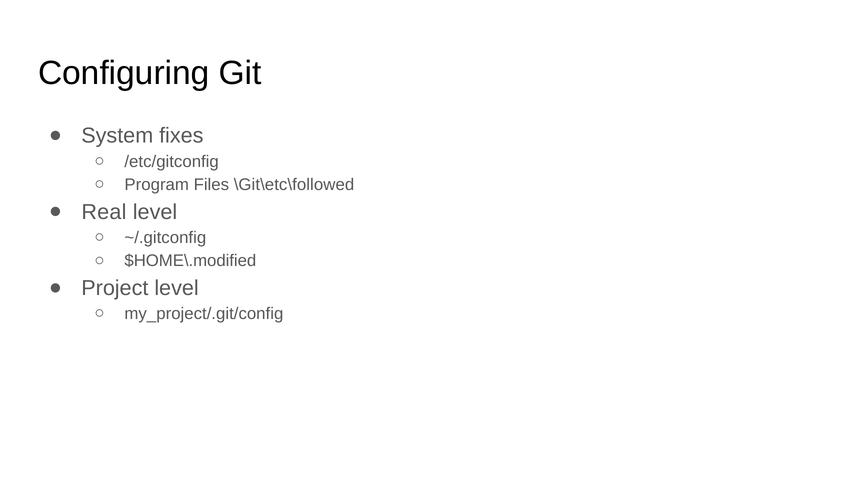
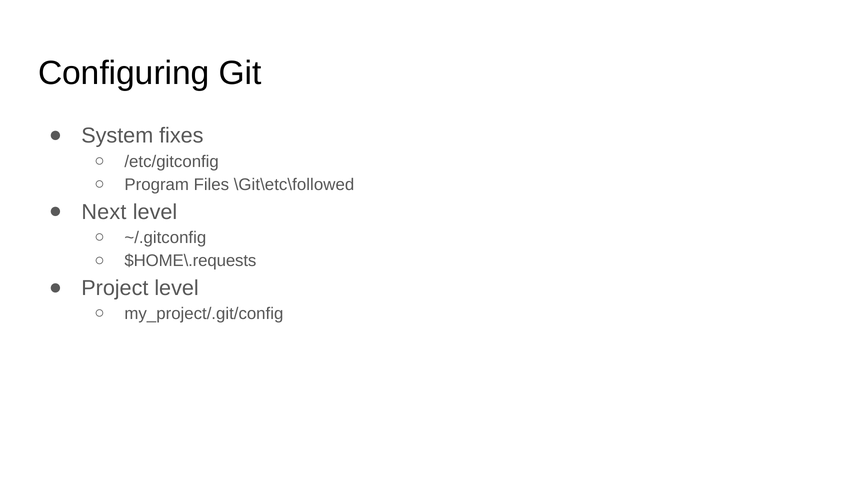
Real: Real -> Next
$HOME\.modified: $HOME\.modified -> $HOME\.requests
